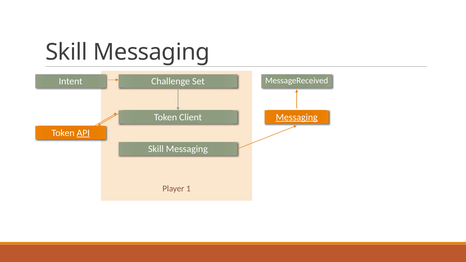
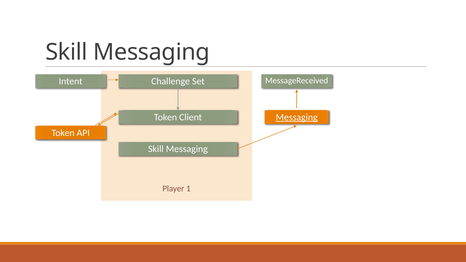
API underline: present -> none
